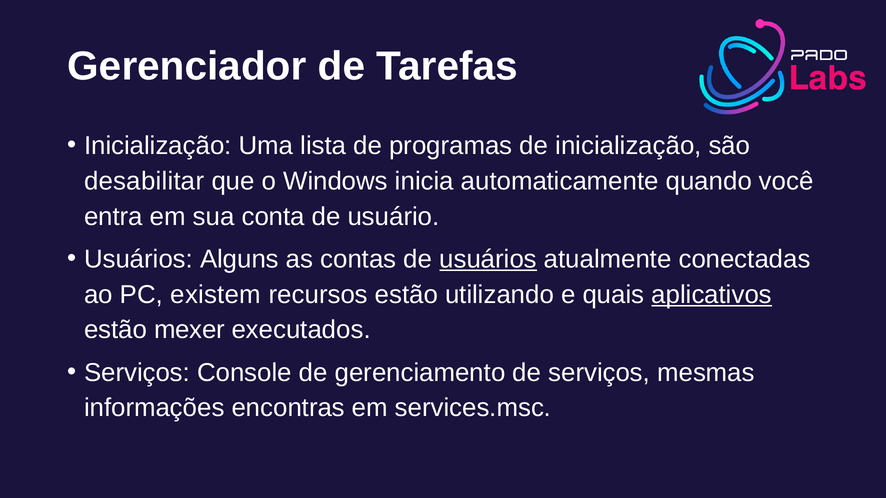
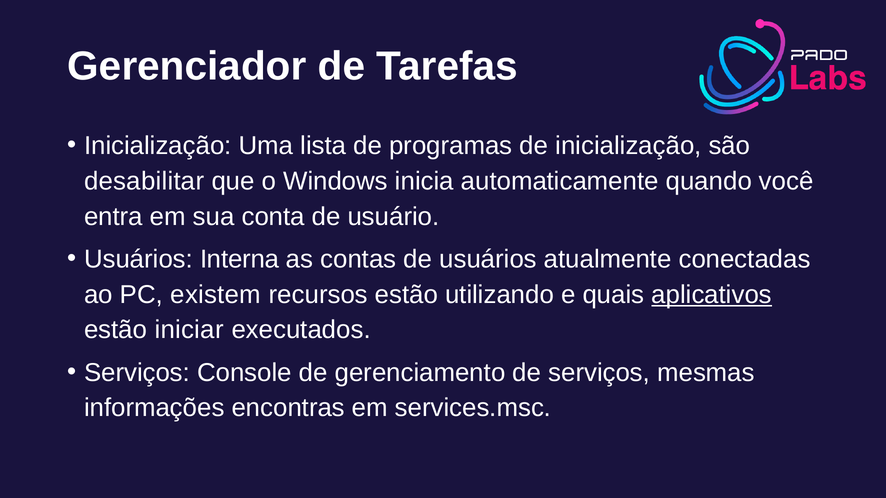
Alguns: Alguns -> Interna
usuários at (488, 259) underline: present -> none
mexer: mexer -> iniciar
